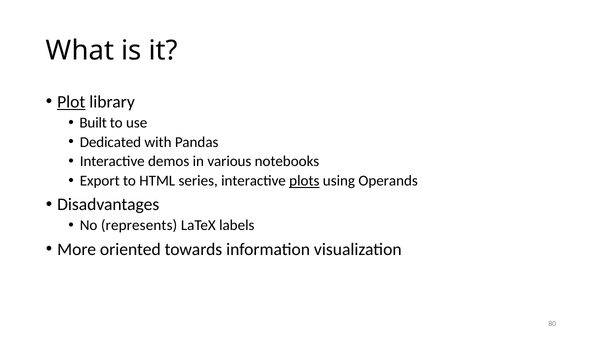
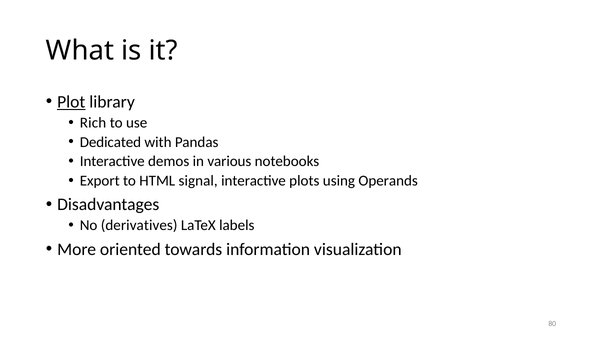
Built: Built -> Rich
series: series -> signal
plots underline: present -> none
represents: represents -> derivatives
